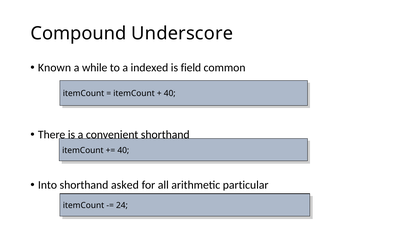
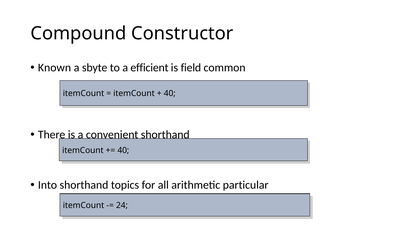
Underscore: Underscore -> Constructor
while: while -> sbyte
indexed: indexed -> efficient
asked: asked -> topics
